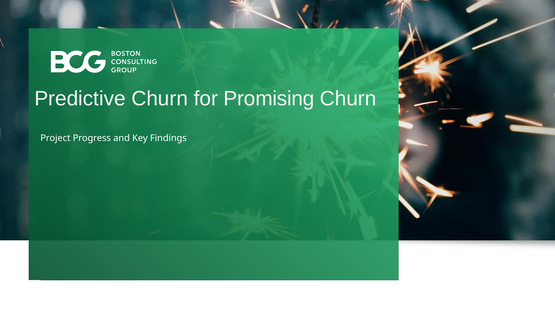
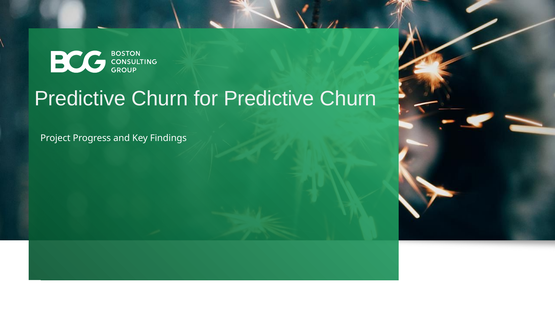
for Promising: Promising -> Predictive
